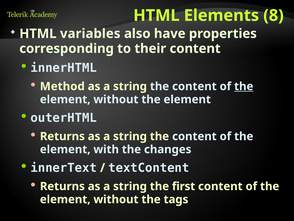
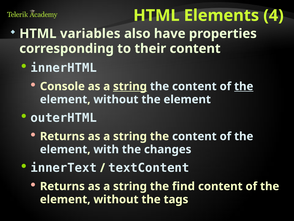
8: 8 -> 4
Method: Method -> Console
string at (130, 86) underline: none -> present
first: first -> find
